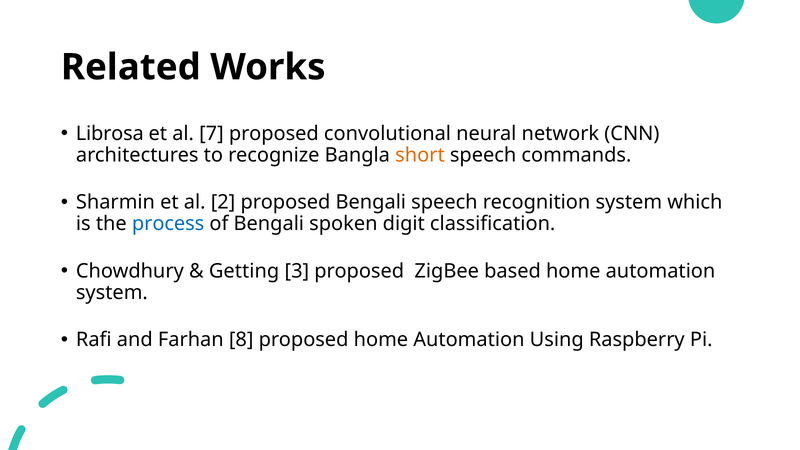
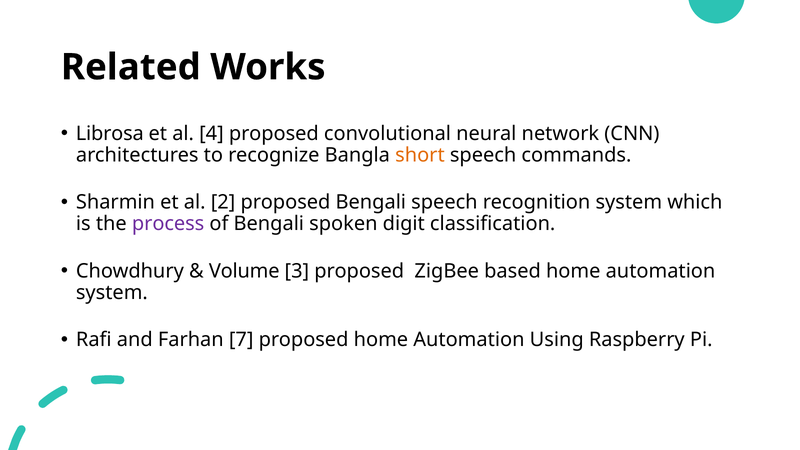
7: 7 -> 4
process colour: blue -> purple
Getting: Getting -> Volume
8: 8 -> 7
